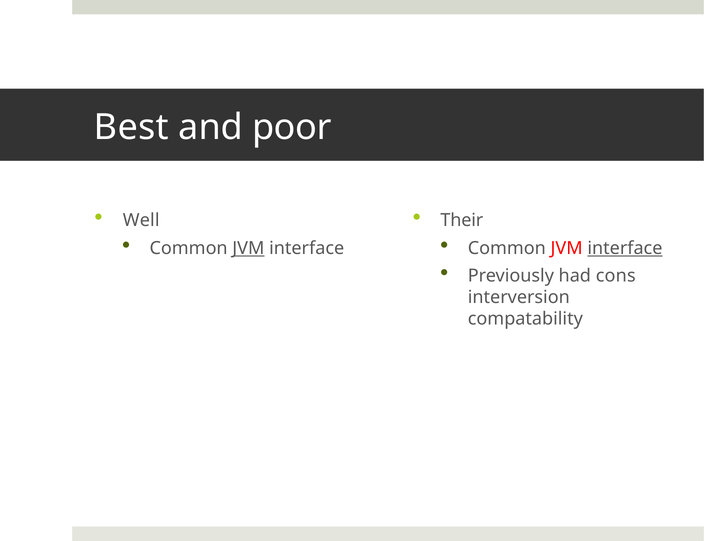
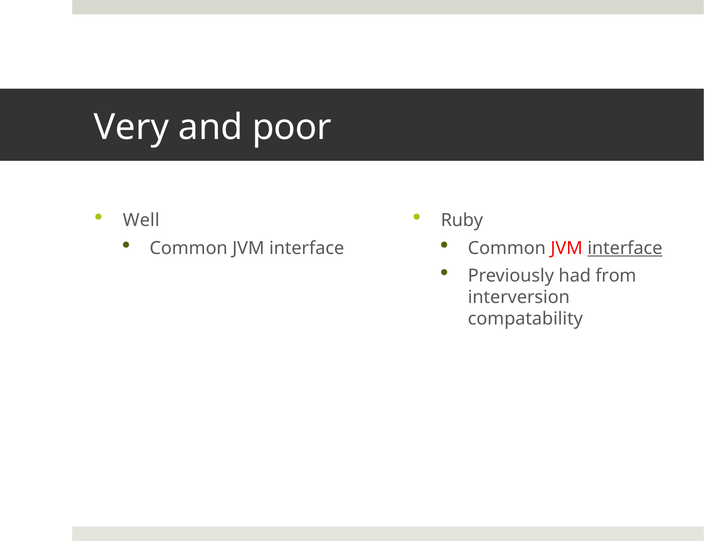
Best: Best -> Very
Their: Their -> Ruby
JVM at (248, 248) underline: present -> none
cons: cons -> from
